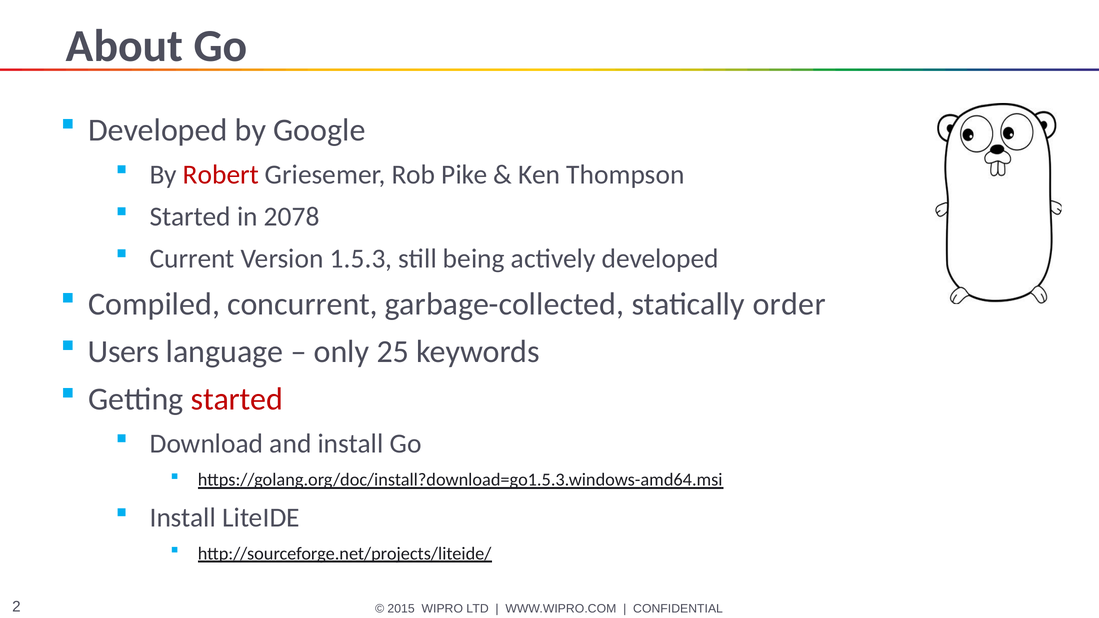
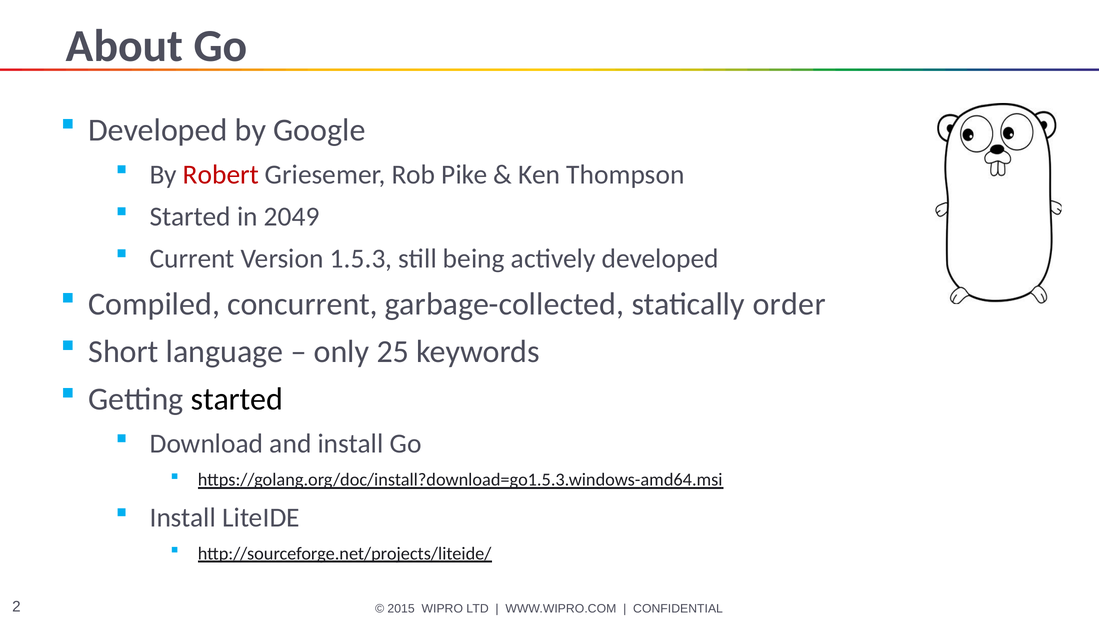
2078: 2078 -> 2049
Users: Users -> Short
started at (237, 400) colour: red -> black
